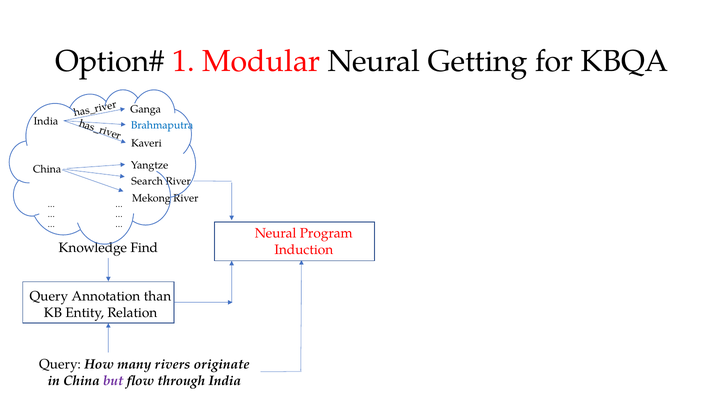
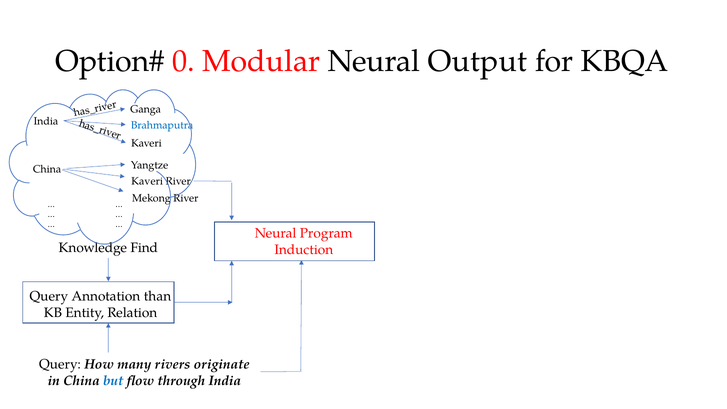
1: 1 -> 0
Getting: Getting -> Output
Search at (147, 181): Search -> Kaveri
but colour: purple -> blue
